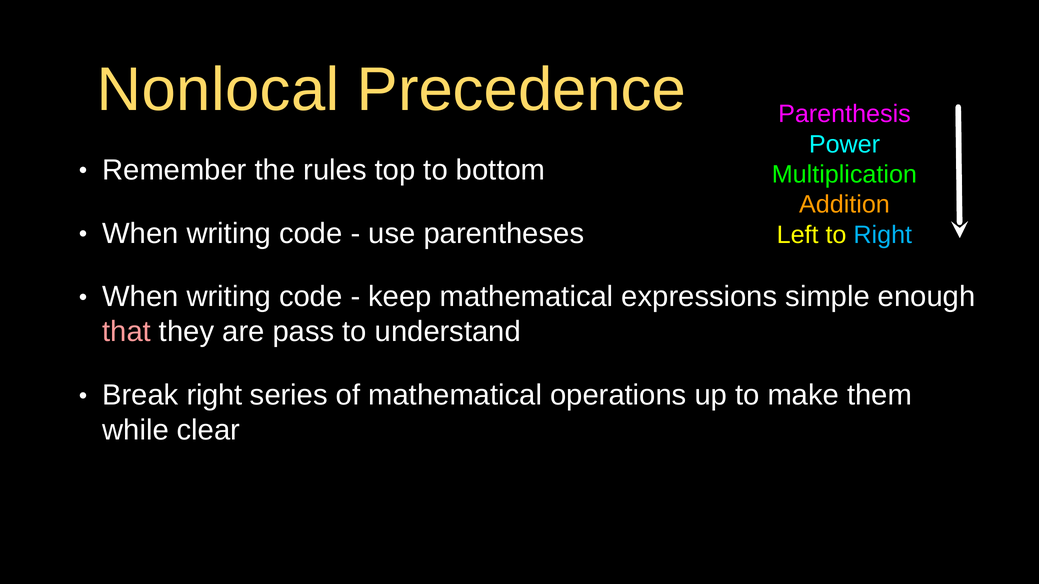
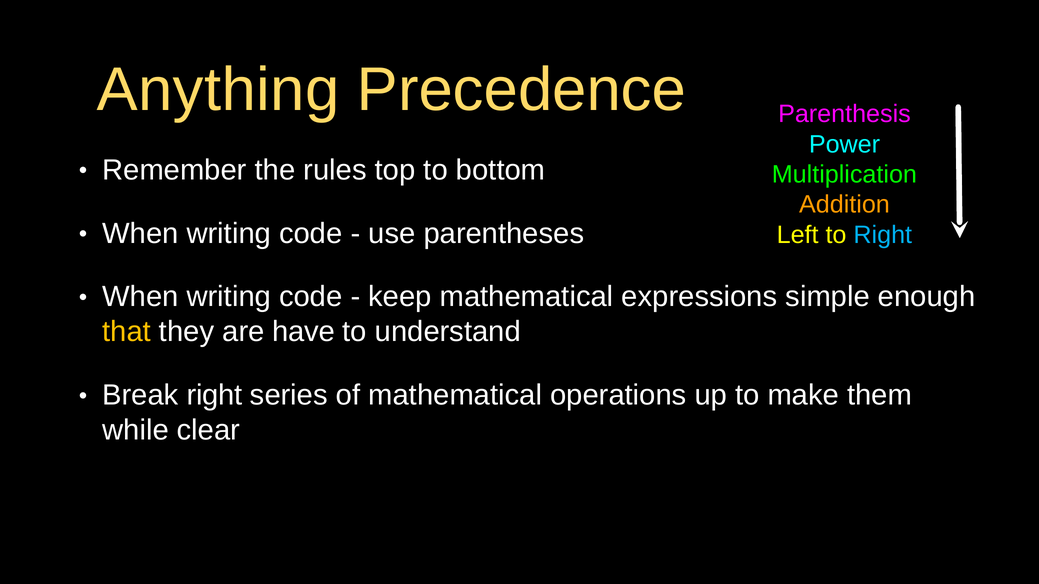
Nonlocal: Nonlocal -> Anything
that colour: pink -> yellow
pass: pass -> have
